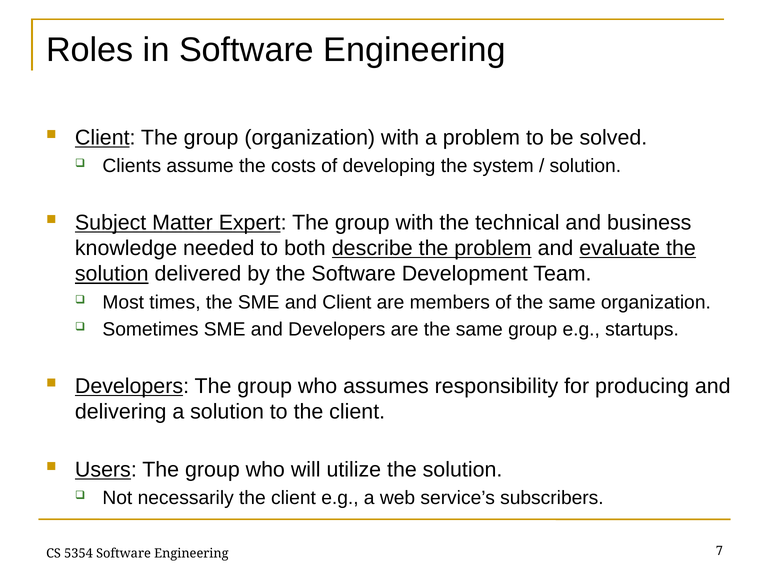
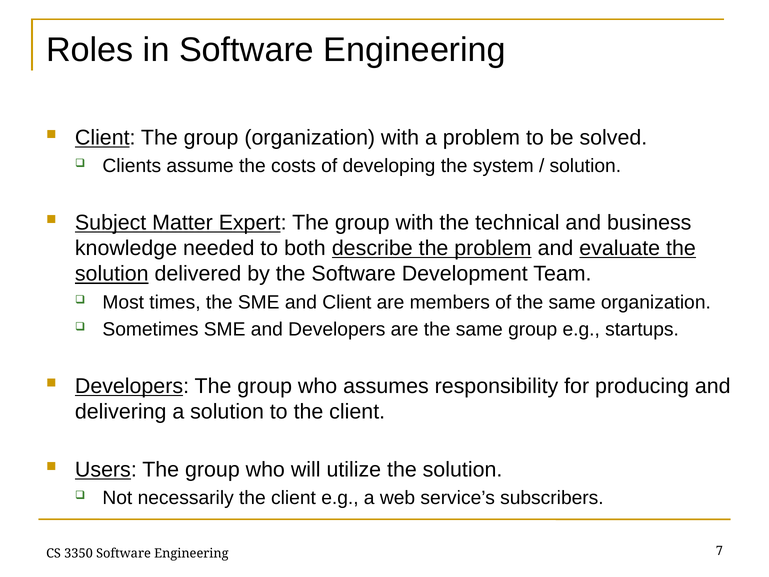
5354: 5354 -> 3350
